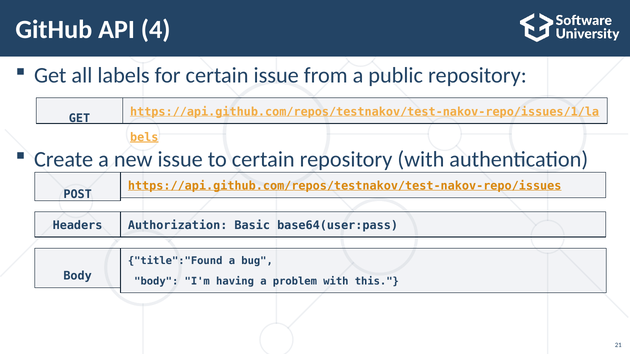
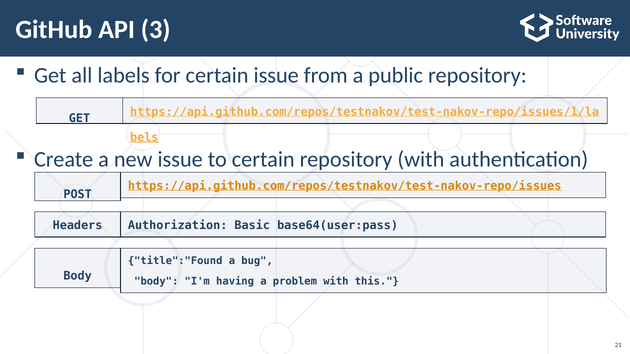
4: 4 -> 3
